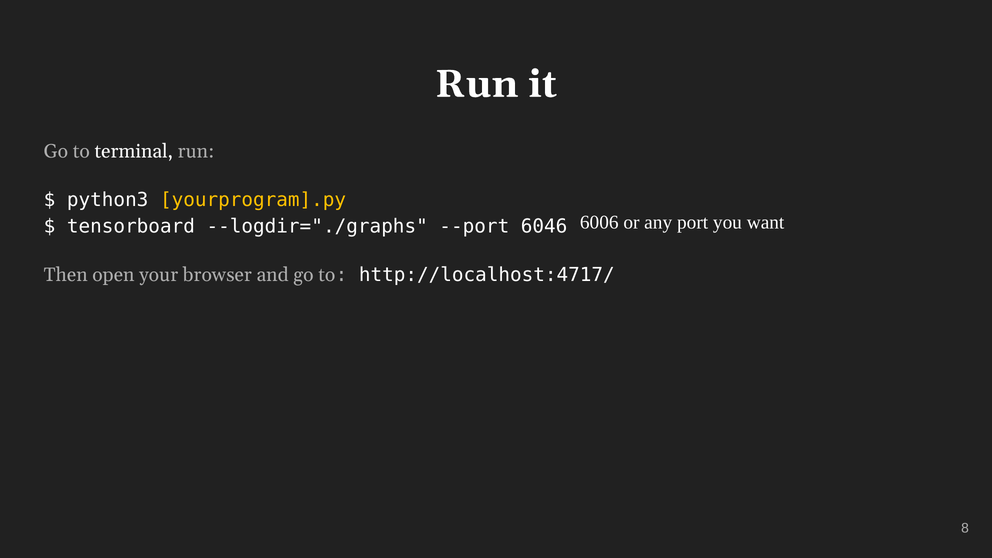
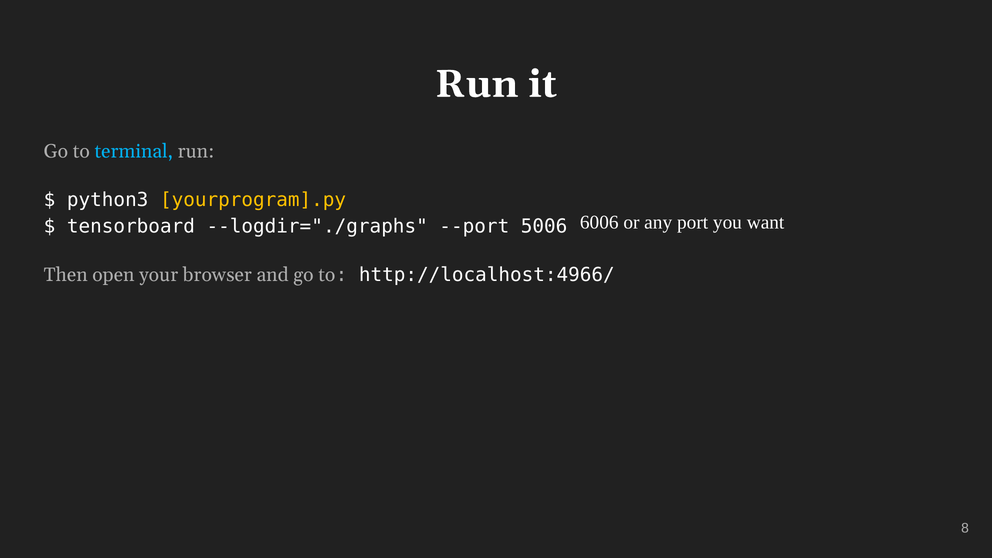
terminal colour: white -> light blue
6046: 6046 -> 5006
http://localhost:4717/: http://localhost:4717/ -> http://localhost:4966/
